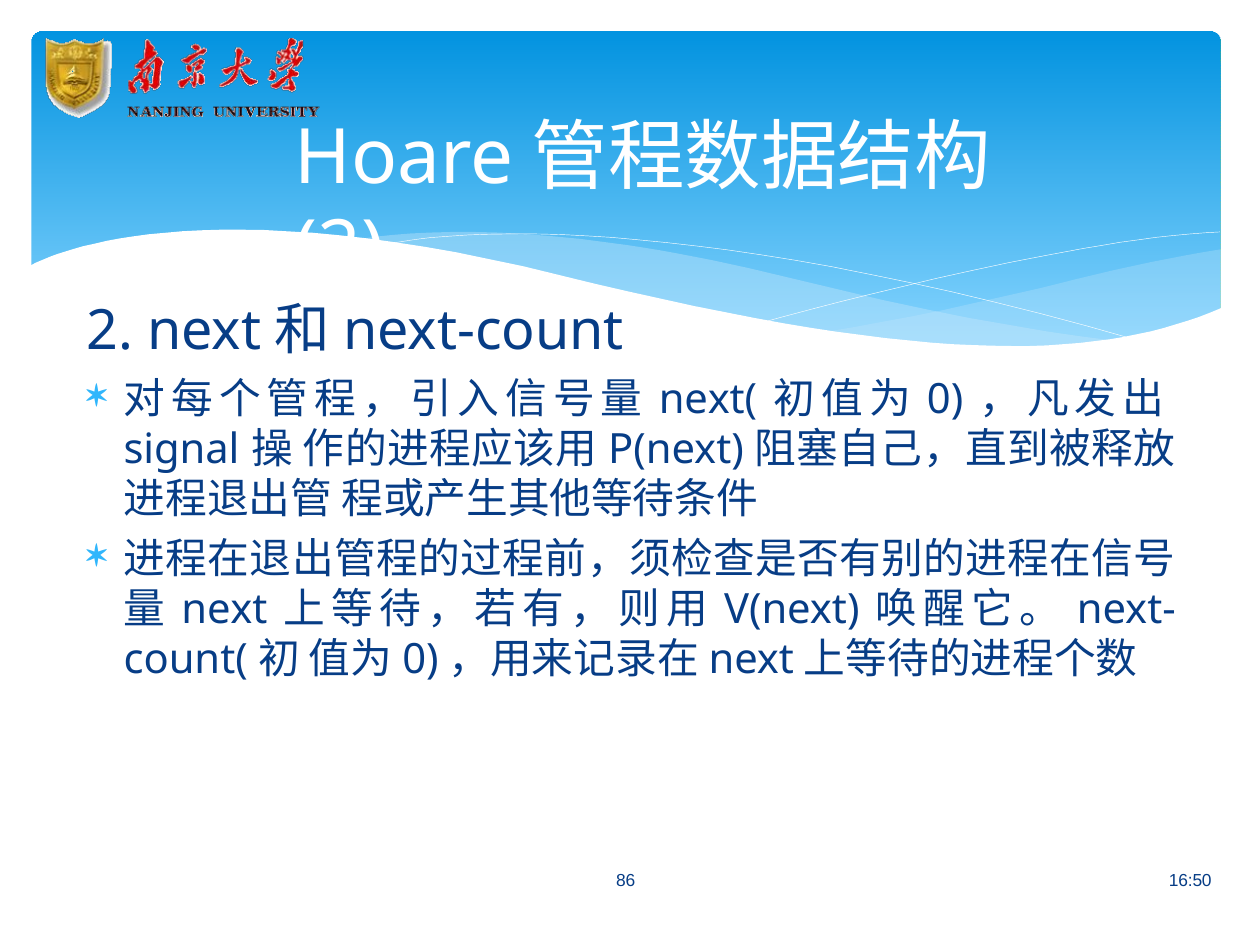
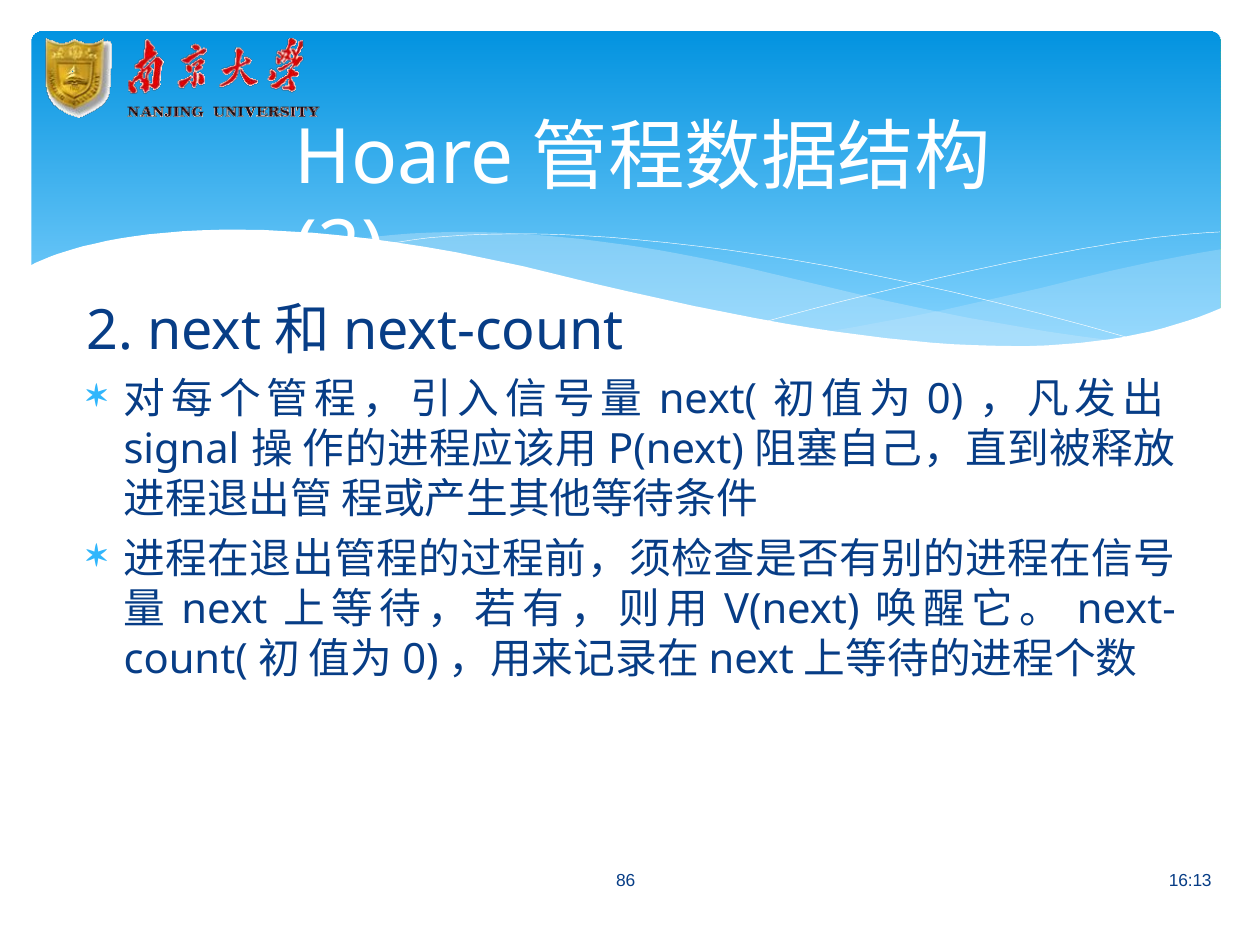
16:50: 16:50 -> 16:13
